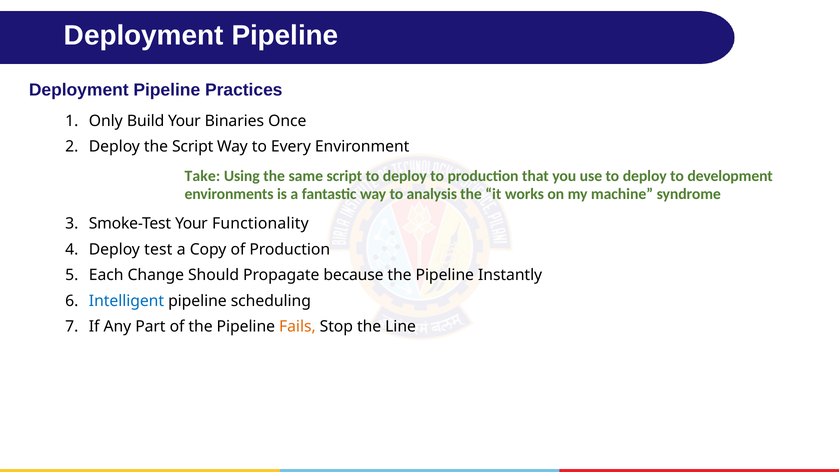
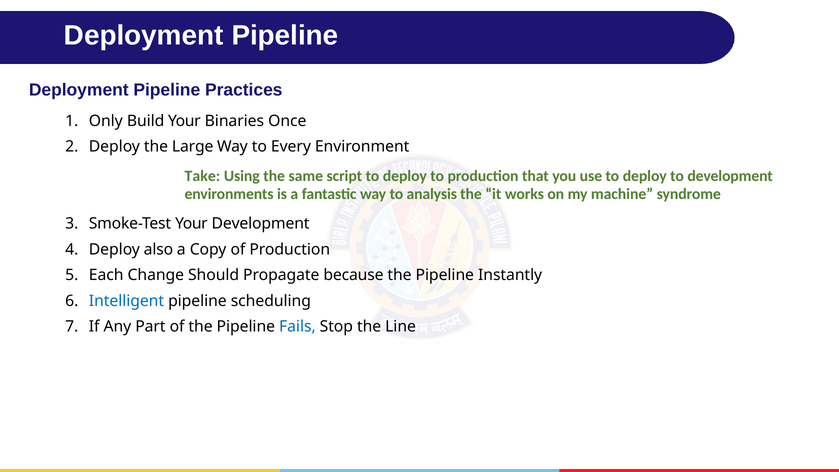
the Script: Script -> Large
Your Functionality: Functionality -> Development
test: test -> also
Fails colour: orange -> blue
